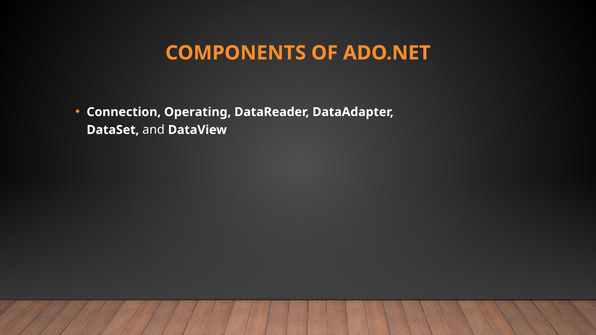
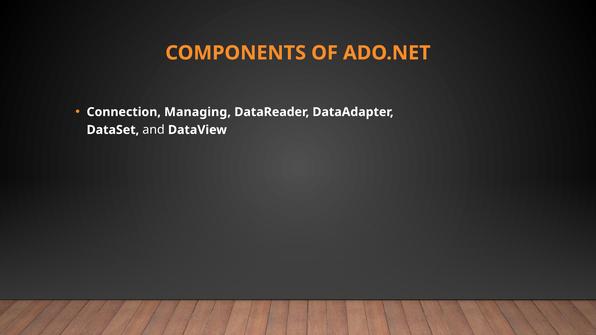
Operating: Operating -> Managing
